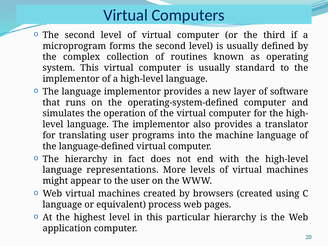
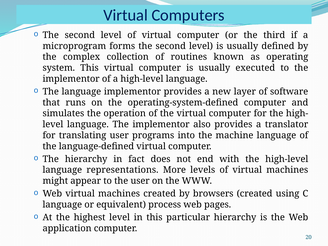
standard: standard -> executed
